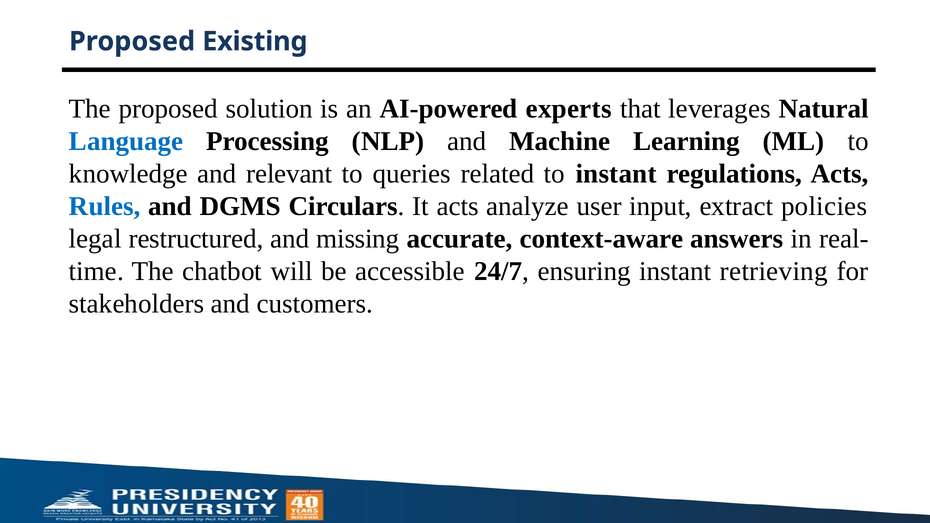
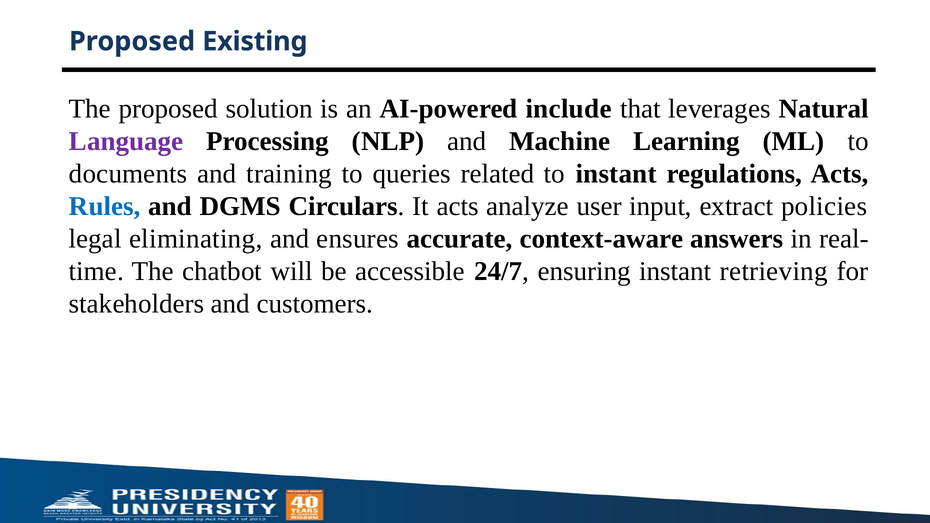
experts: experts -> include
Language colour: blue -> purple
knowledge: knowledge -> documents
relevant: relevant -> training
restructured: restructured -> eliminating
missing: missing -> ensures
